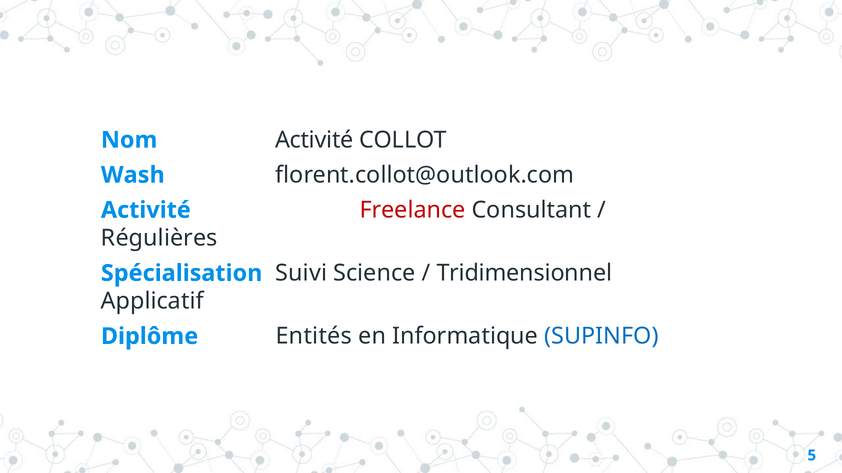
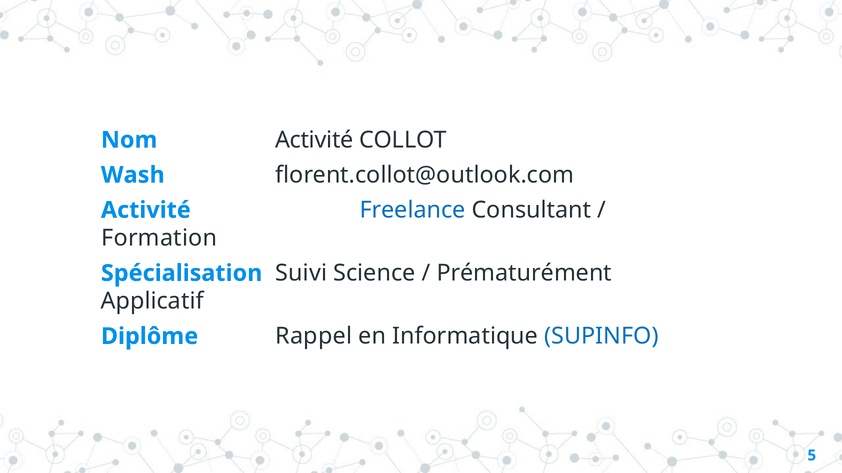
Freelance colour: red -> blue
Régulières: Régulières -> Formation
Tridimensionnel: Tridimensionnel -> Prématurément
Entités: Entités -> Rappel
